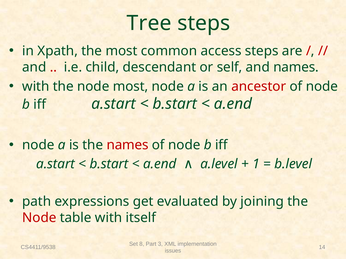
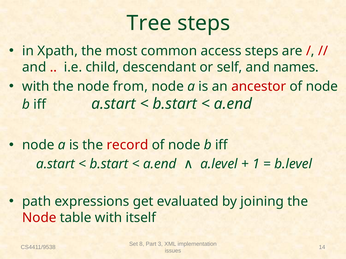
node most: most -> from
the names: names -> record
